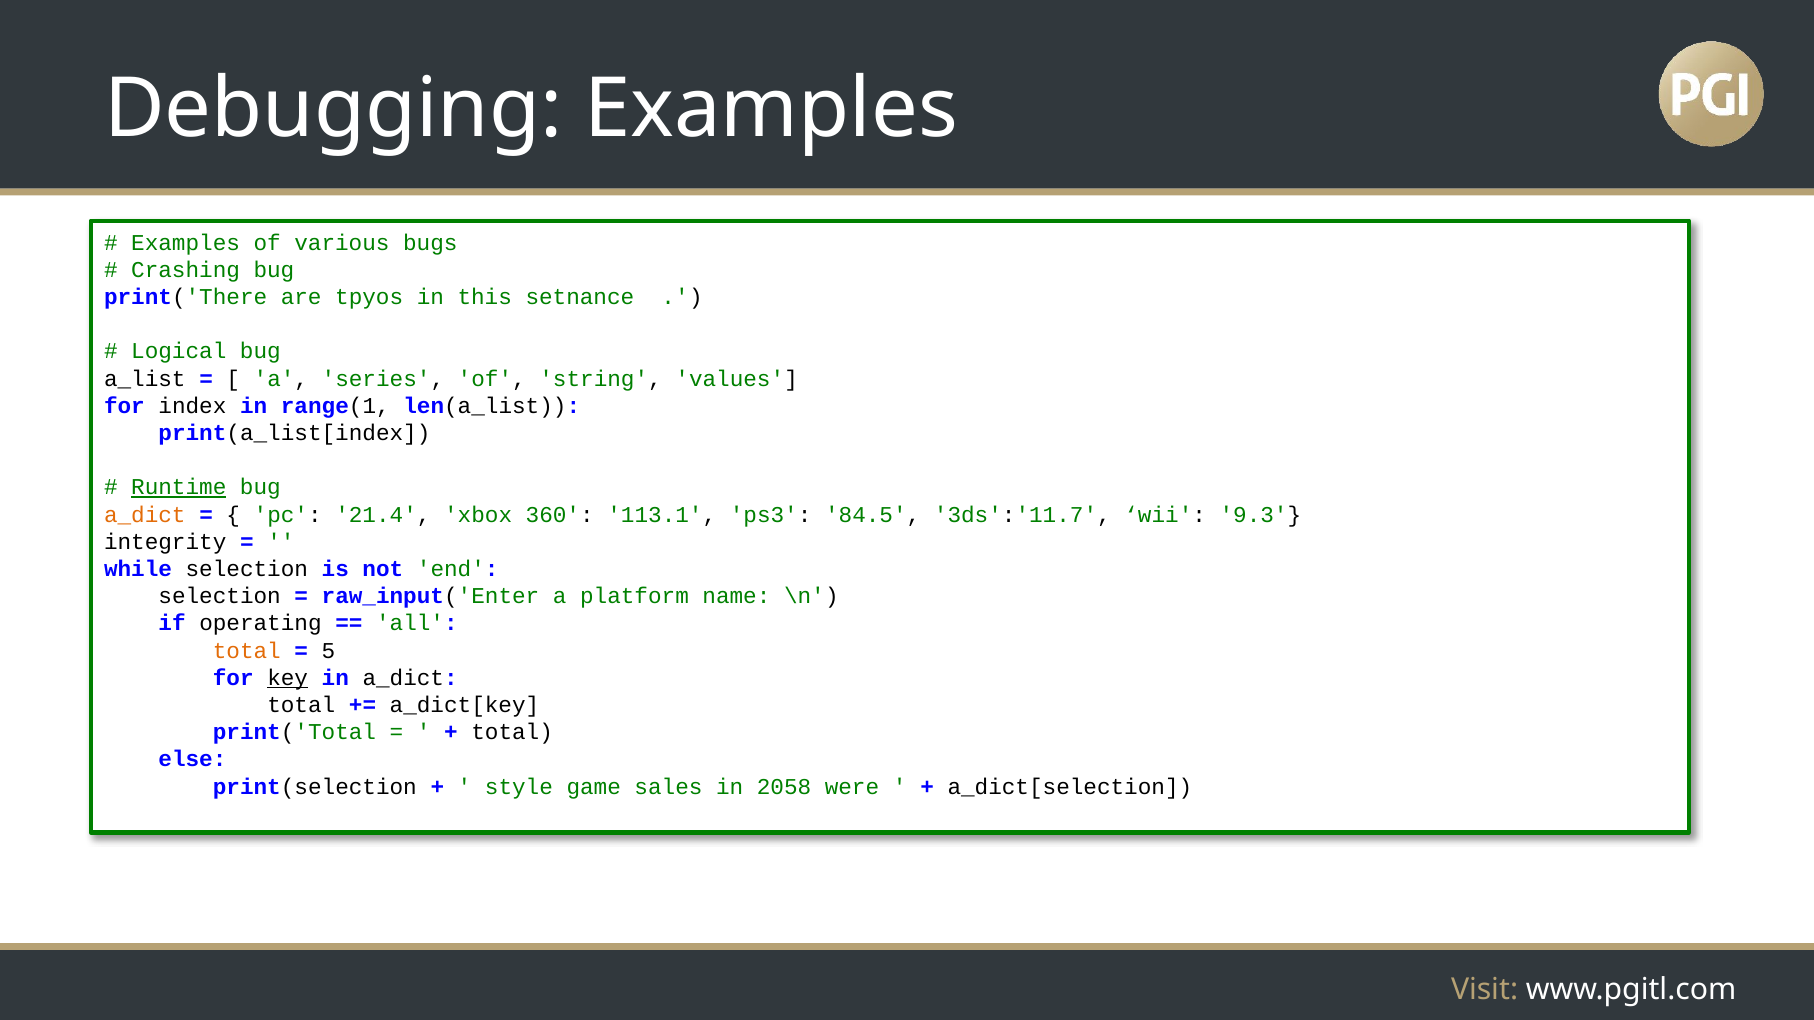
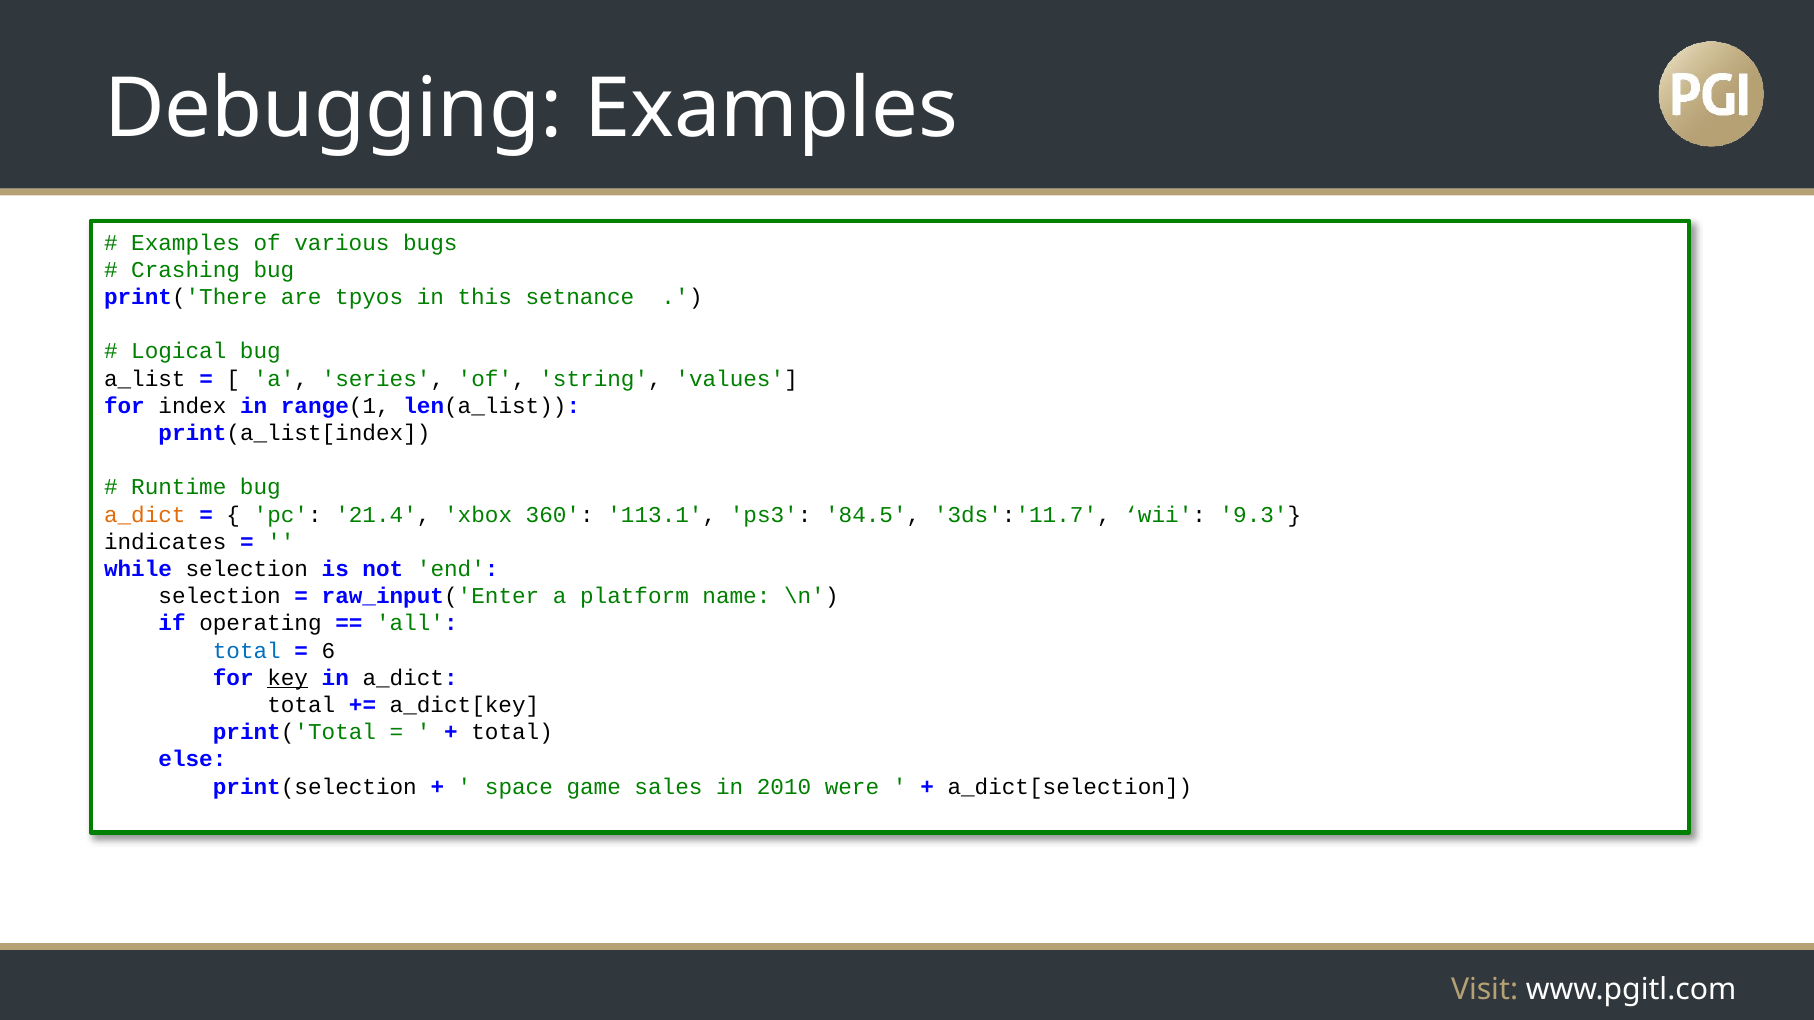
Runtime underline: present -> none
integrity: integrity -> indicates
total at (247, 651) colour: orange -> blue
5: 5 -> 6
style: style -> space
2058: 2058 -> 2010
